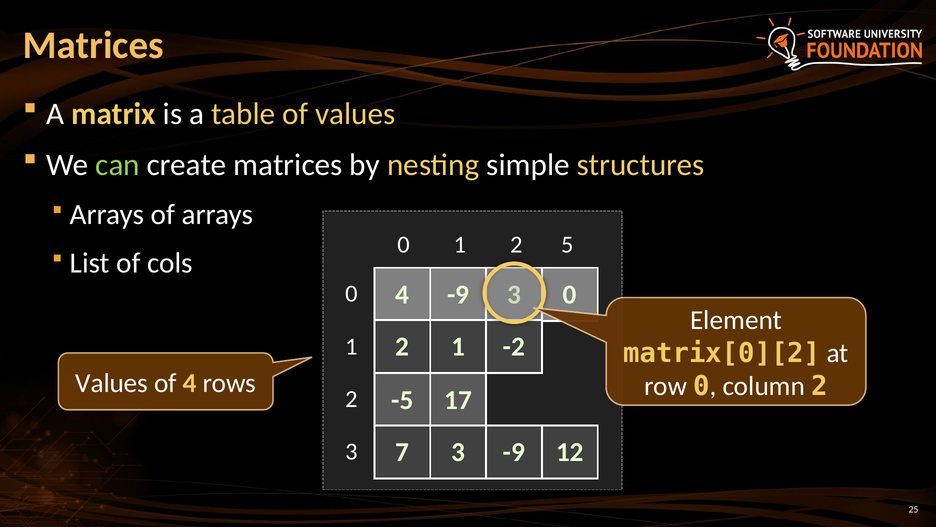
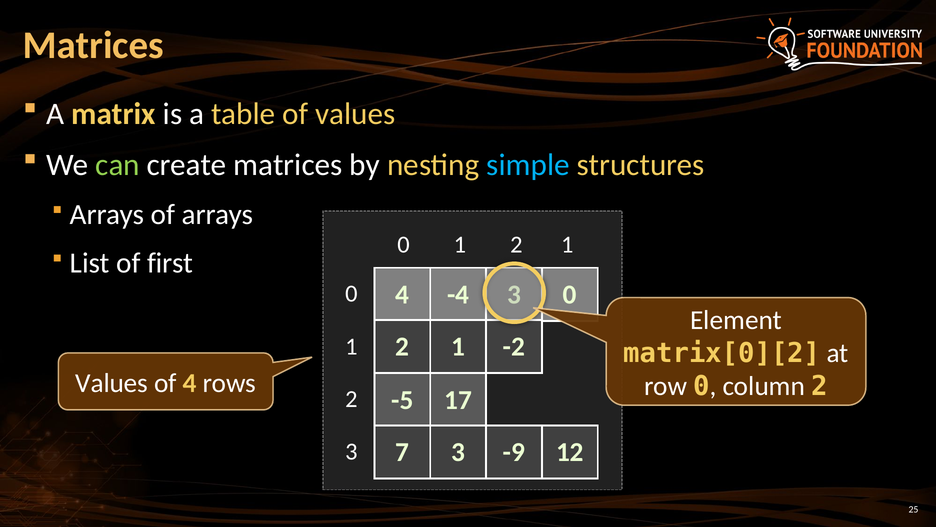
simple colour: white -> light blue
5 at (567, 244): 5 -> 1
cols: cols -> first
4 -9: -9 -> -4
